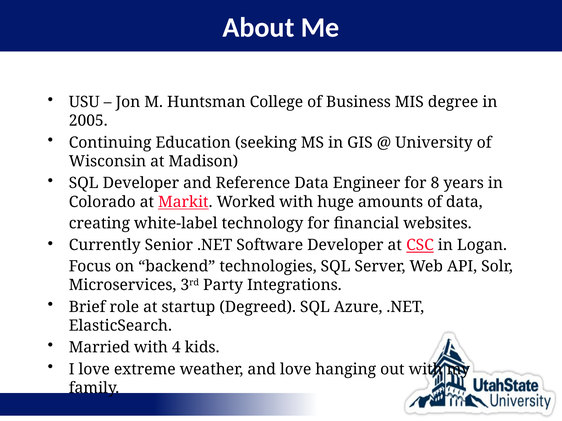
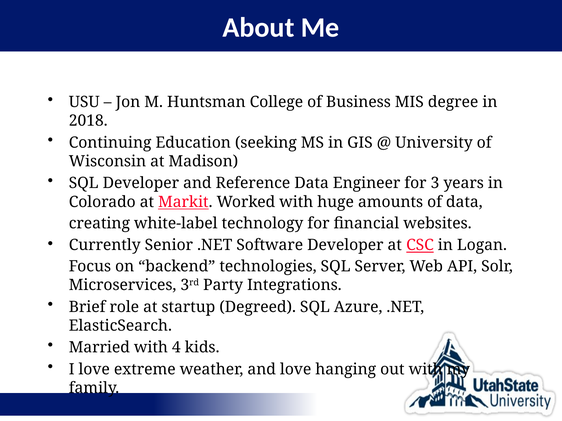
2005: 2005 -> 2018
8: 8 -> 3
